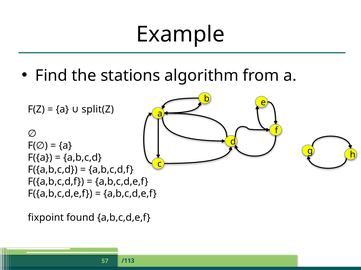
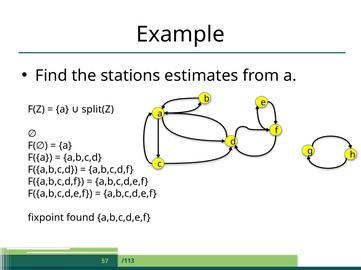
algorithm: algorithm -> estimates
